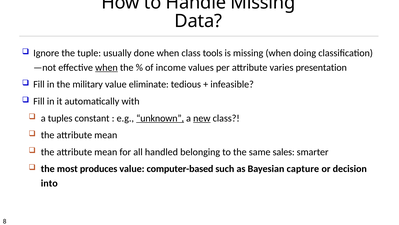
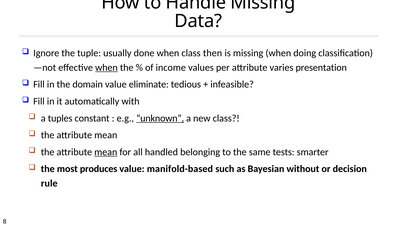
tools: tools -> then
military: military -> domain
new underline: present -> none
mean at (106, 152) underline: none -> present
sales: sales -> tests
computer-based: computer-based -> manifold-based
capture: capture -> without
into: into -> rule
